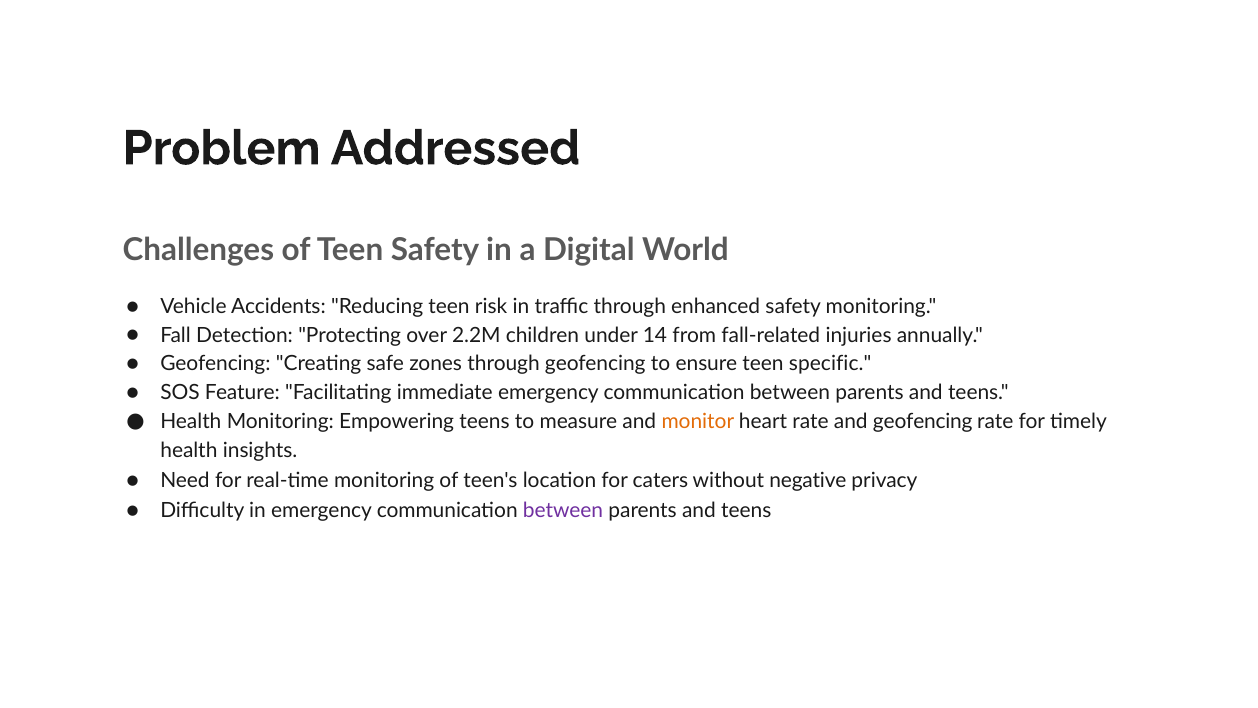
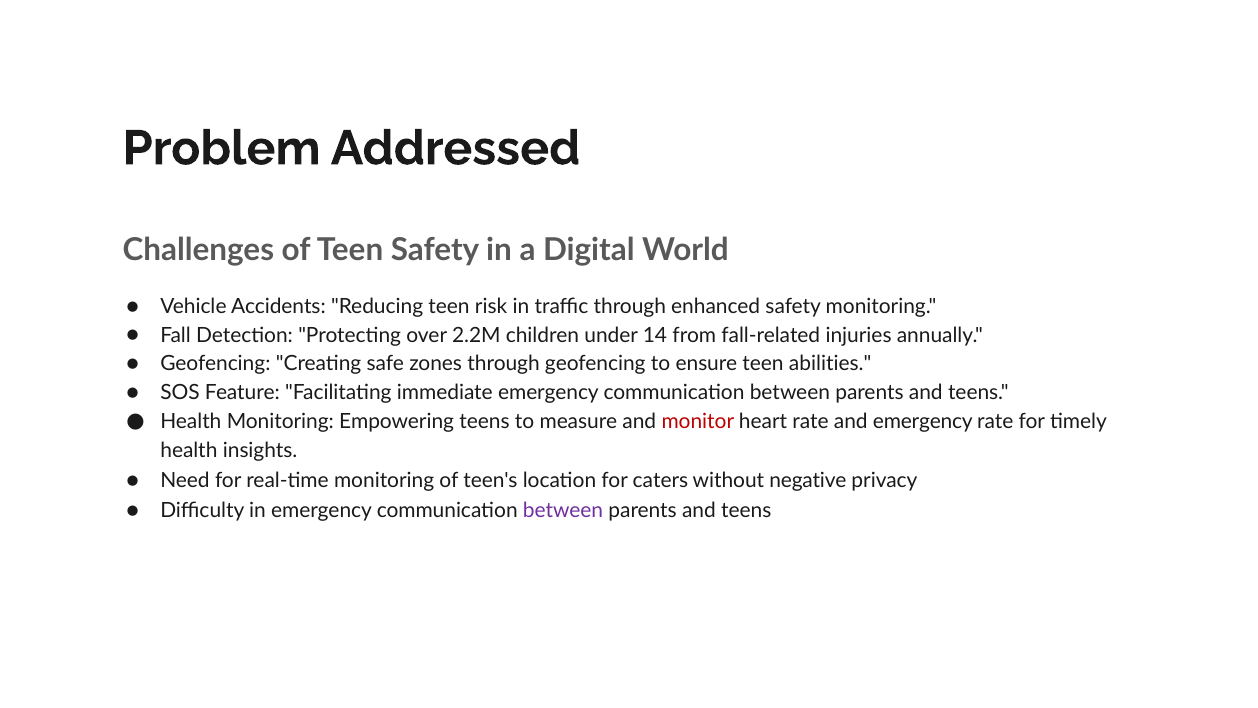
specific: specific -> abilities
monitor colour: orange -> red
and geofencing: geofencing -> emergency
